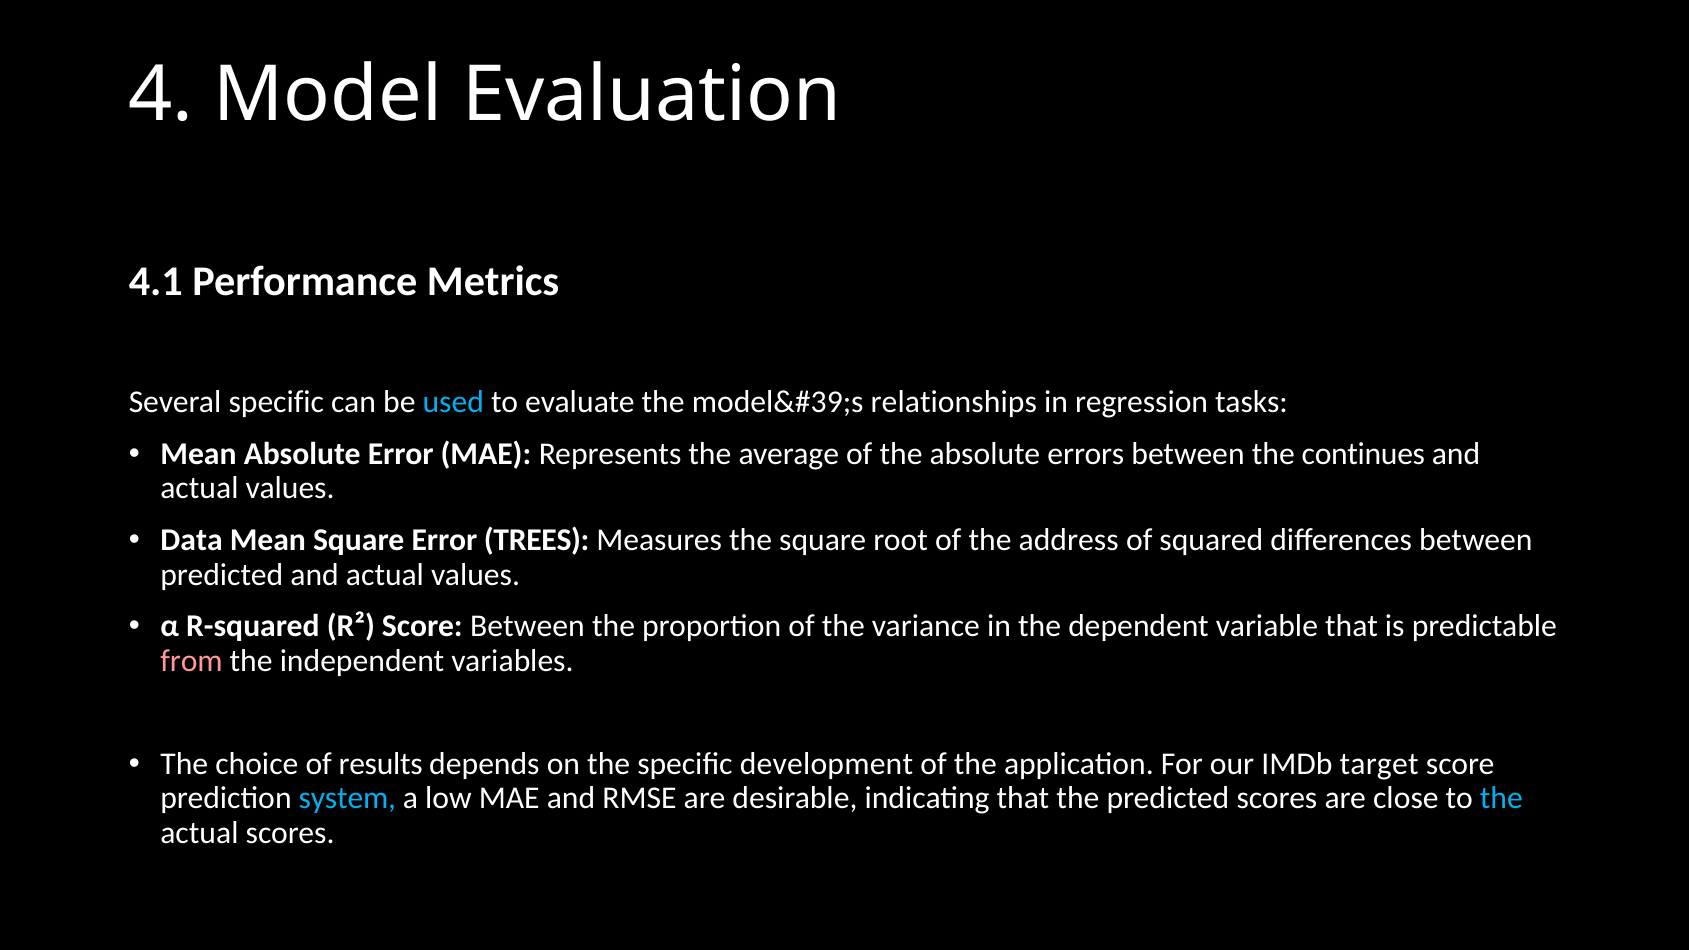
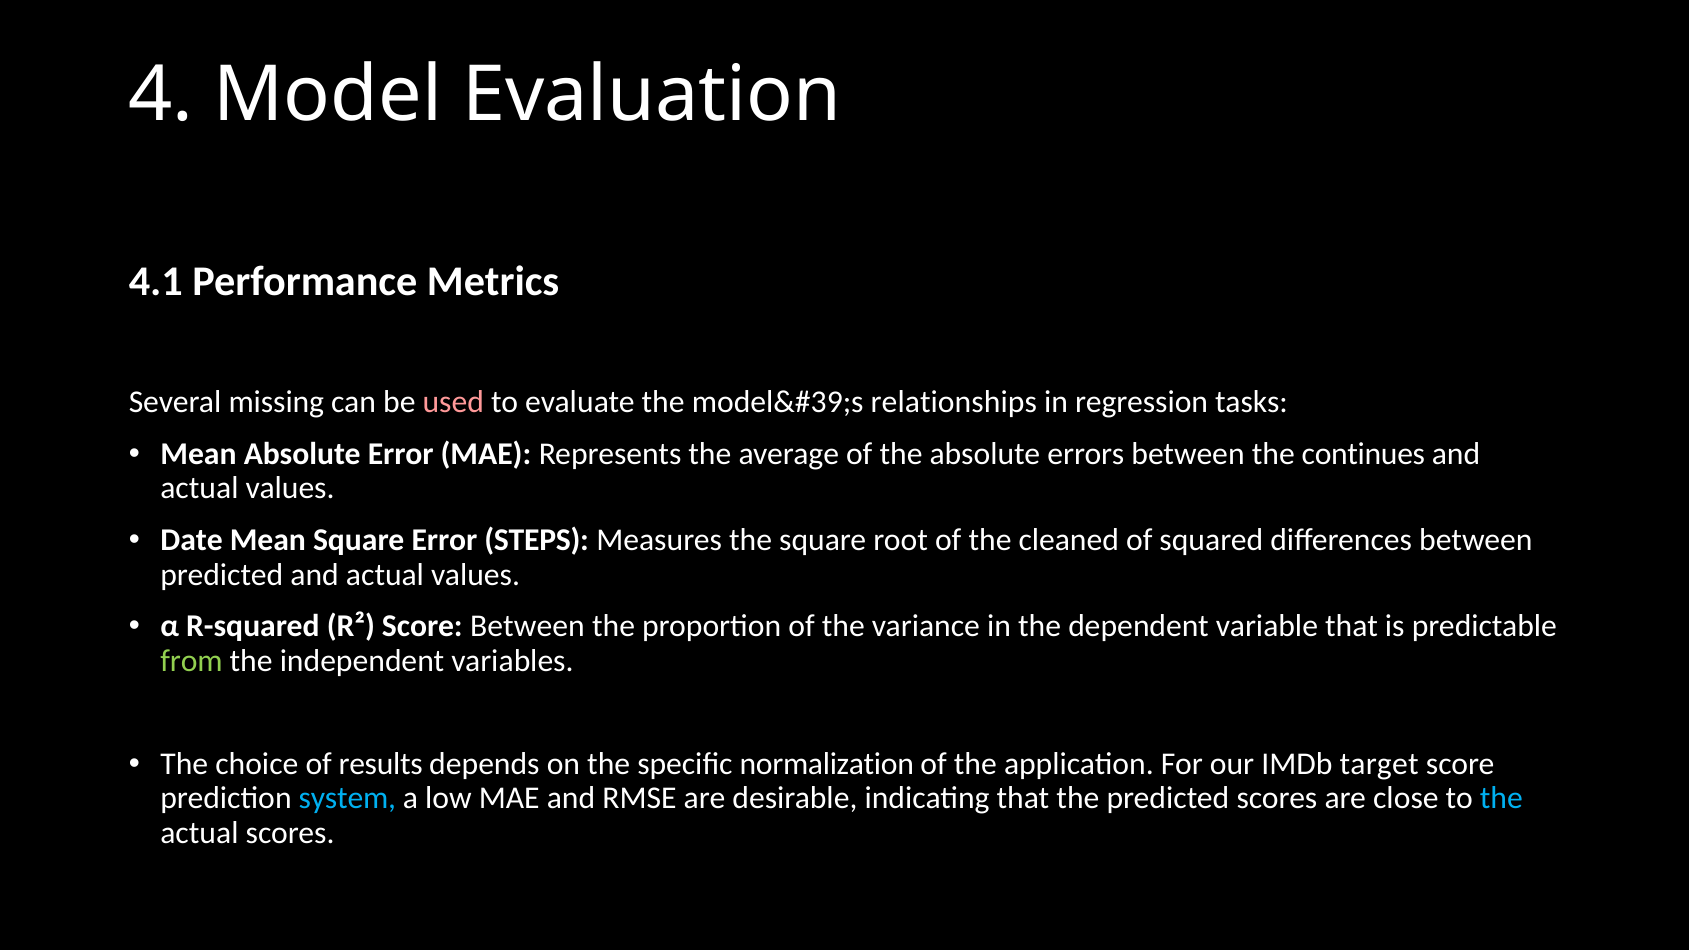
Several specific: specific -> missing
used colour: light blue -> pink
Data: Data -> Date
TREES: TREES -> STEPS
address: address -> cleaned
from colour: pink -> light green
development: development -> normalization
